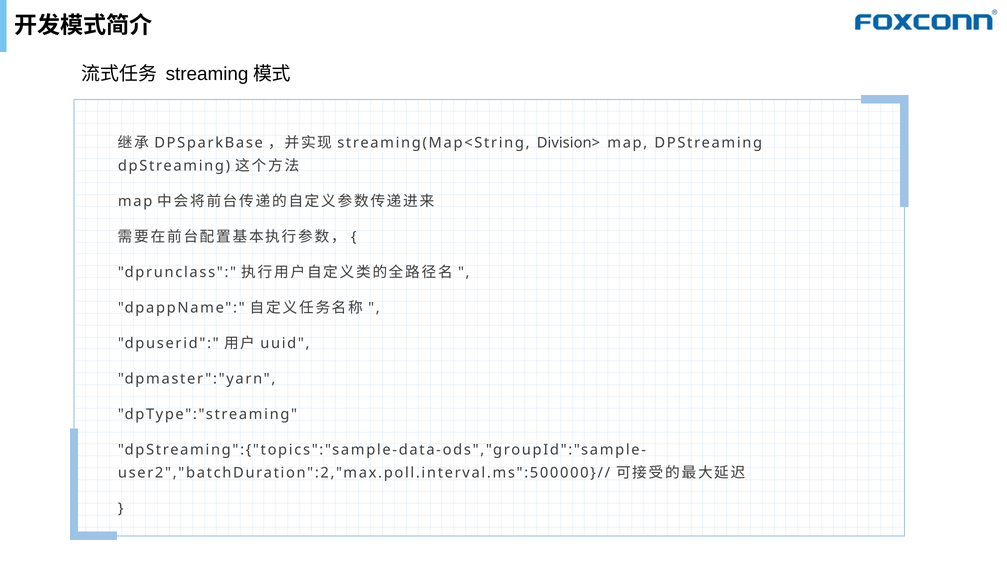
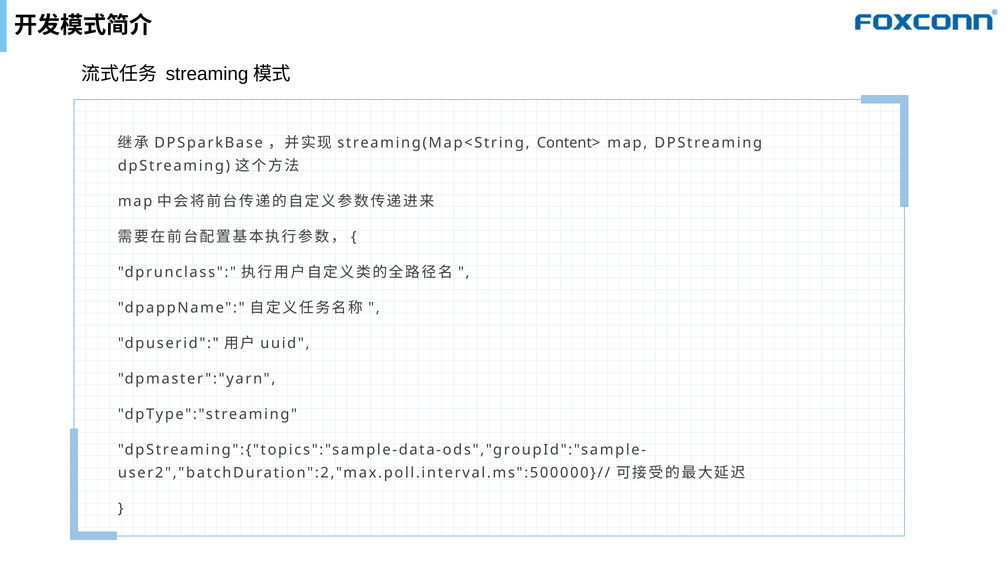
Division>: Division> -> Content>
